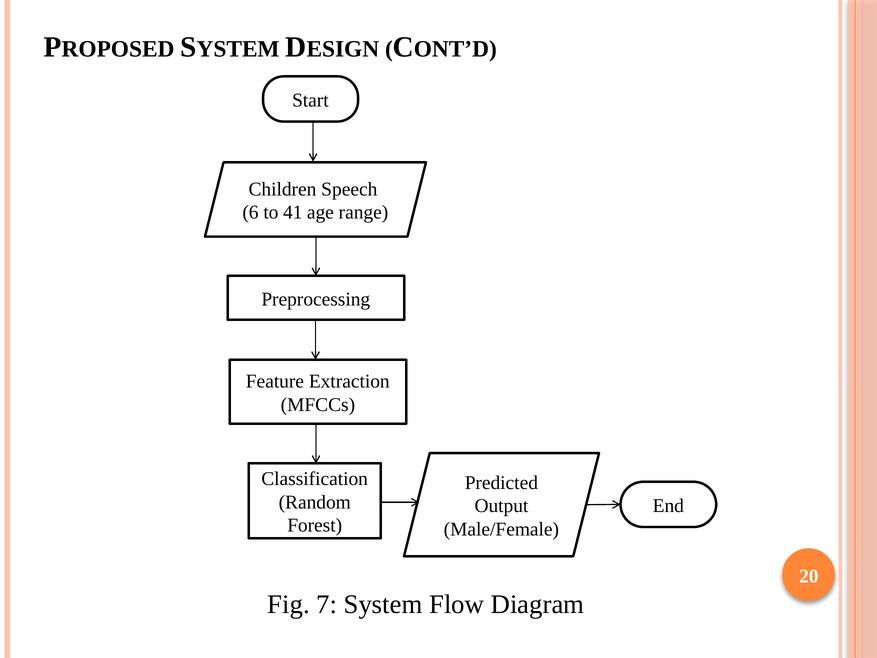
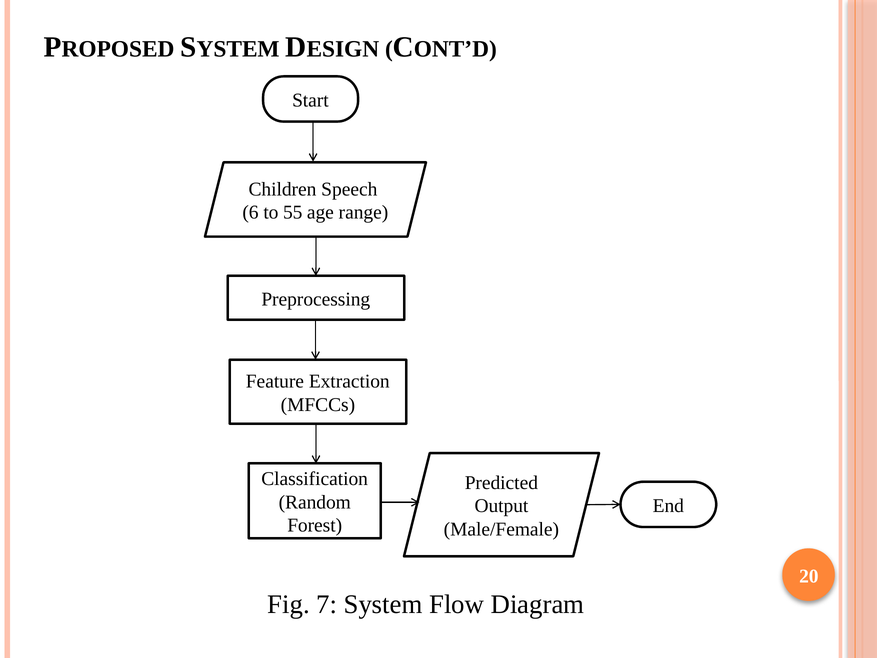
41: 41 -> 55
